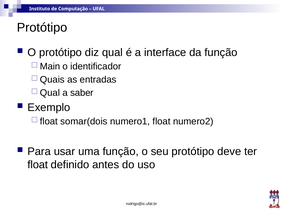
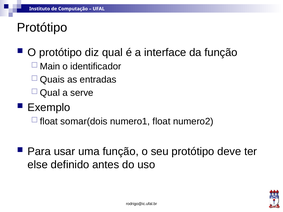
saber: saber -> serve
float at (38, 165): float -> else
